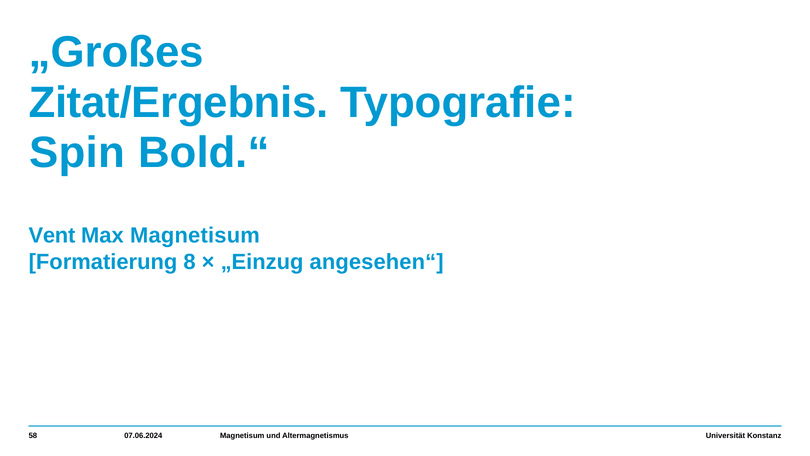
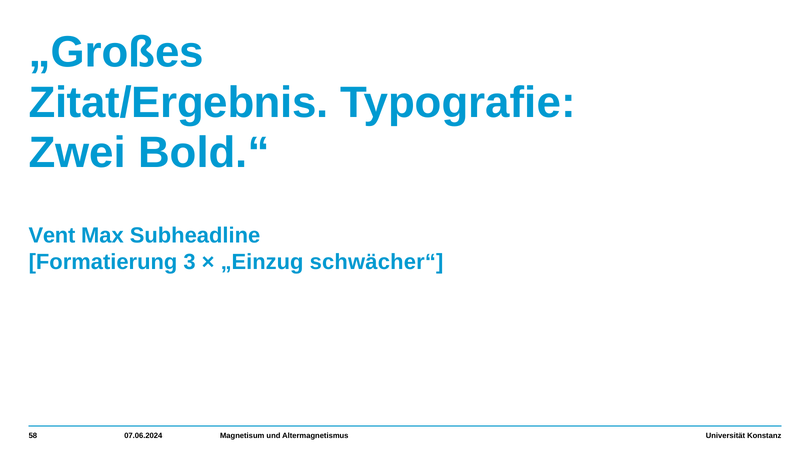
Spin: Spin -> Zwei
Max Magnetisum: Magnetisum -> Subheadline
8: 8 -> 3
angesehen“: angesehen“ -> schwächer“
